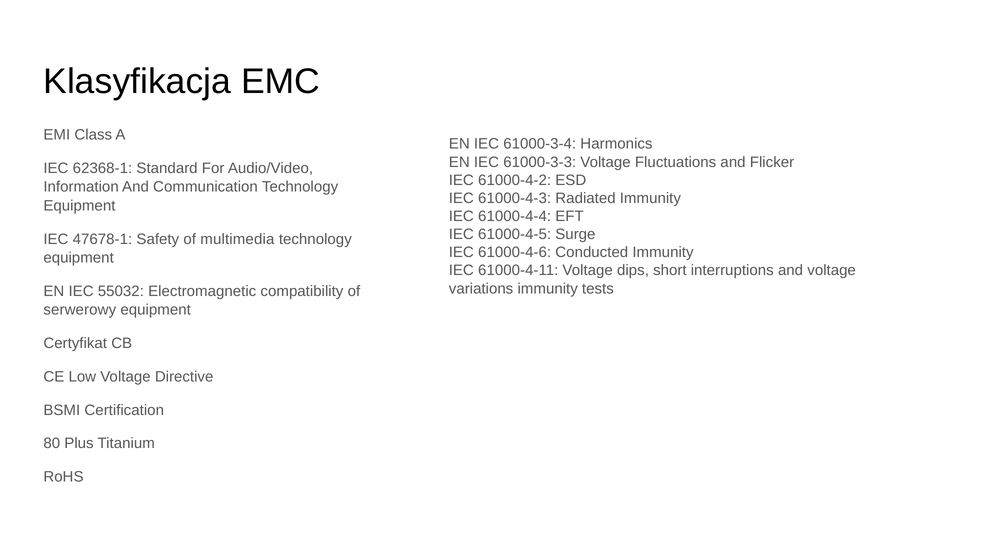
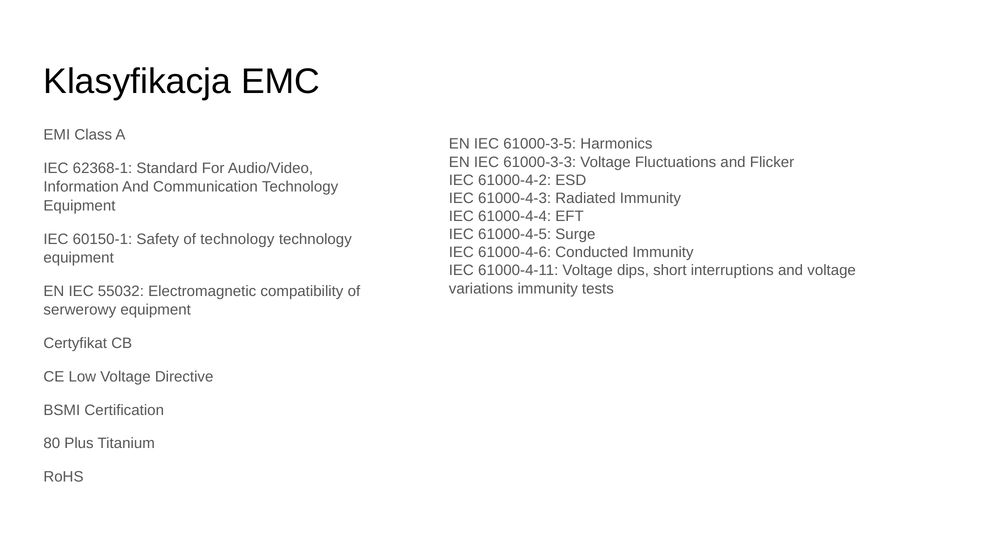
61000-3-4: 61000-3-4 -> 61000-3-5
47678-1: 47678-1 -> 60150-1
of multimedia: multimedia -> technology
